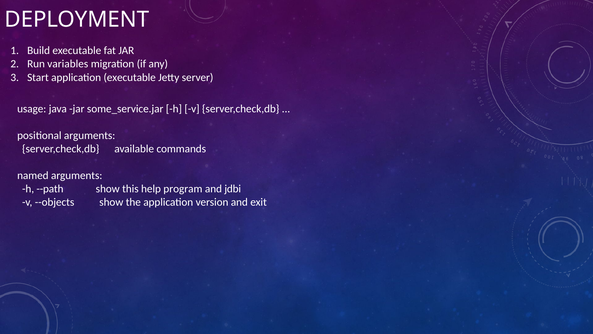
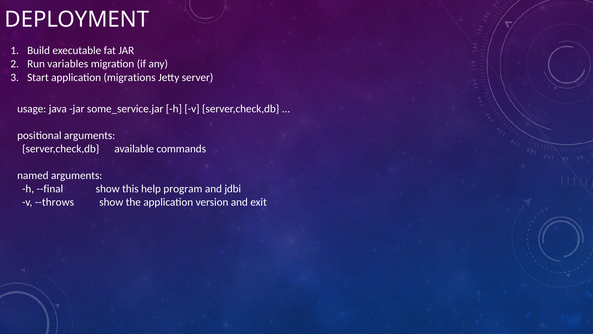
application executable: executable -> migrations
--path: --path -> --final
--objects: --objects -> --throws
